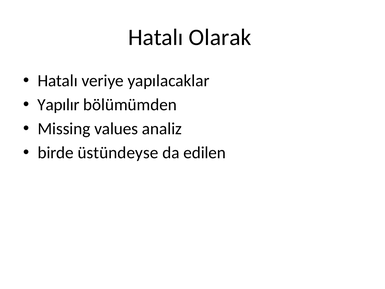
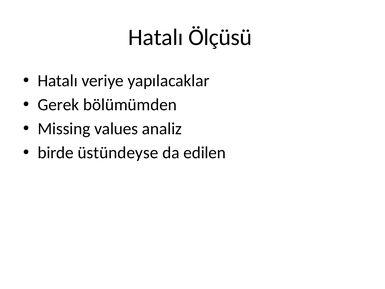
Olarak: Olarak -> Ölçüsü
Yapılır: Yapılır -> Gerek
